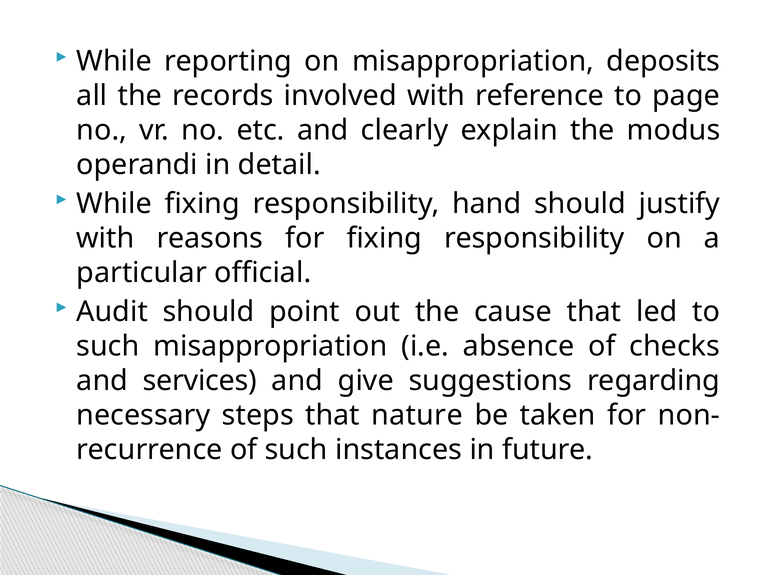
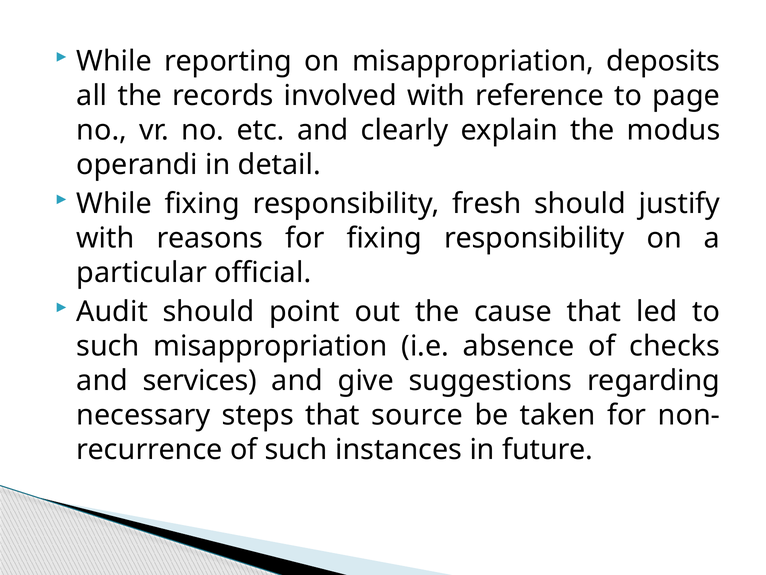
hand: hand -> fresh
nature: nature -> source
